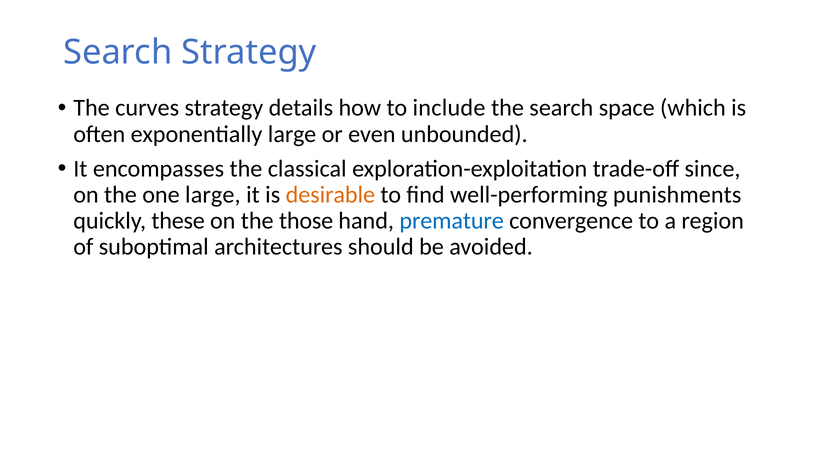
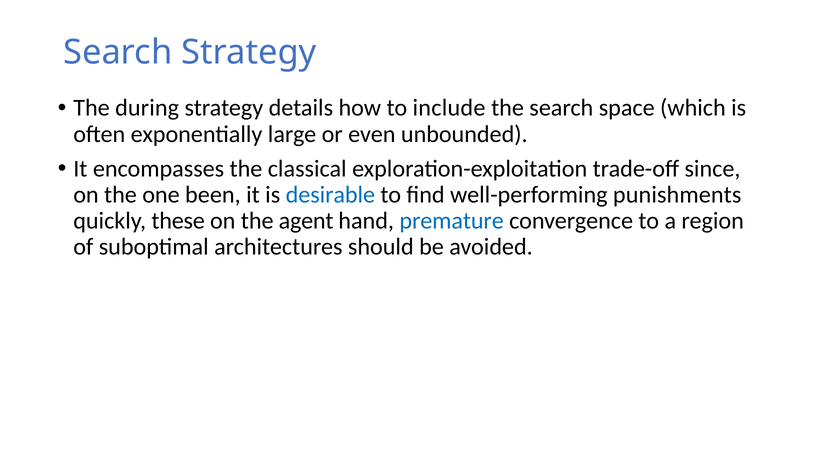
curves: curves -> during
one large: large -> been
desirable colour: orange -> blue
those: those -> agent
